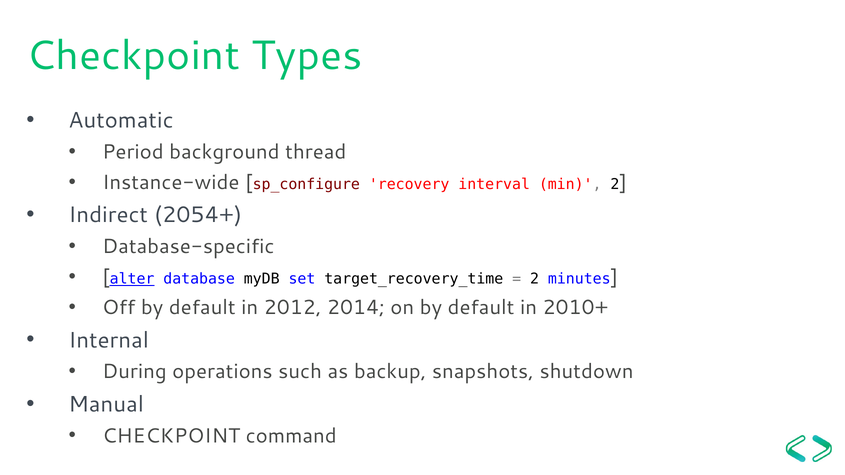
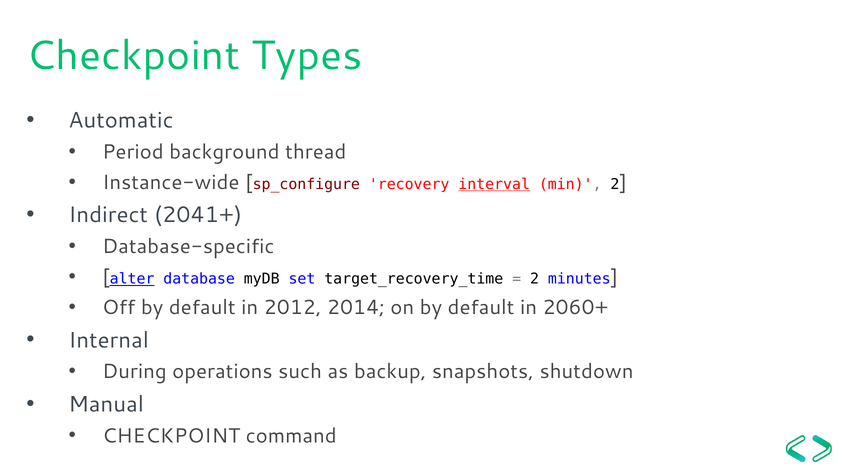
interval underline: none -> present
2054+: 2054+ -> 2041+
2010+: 2010+ -> 2060+
